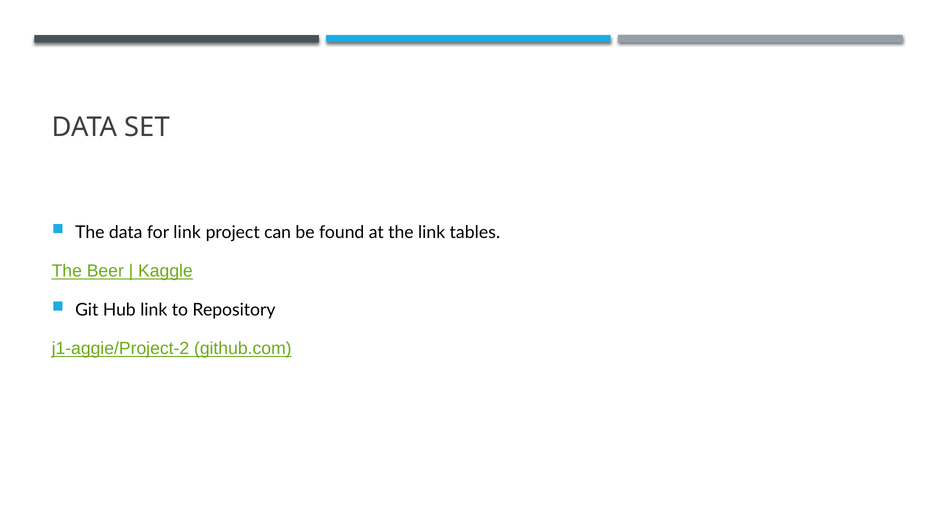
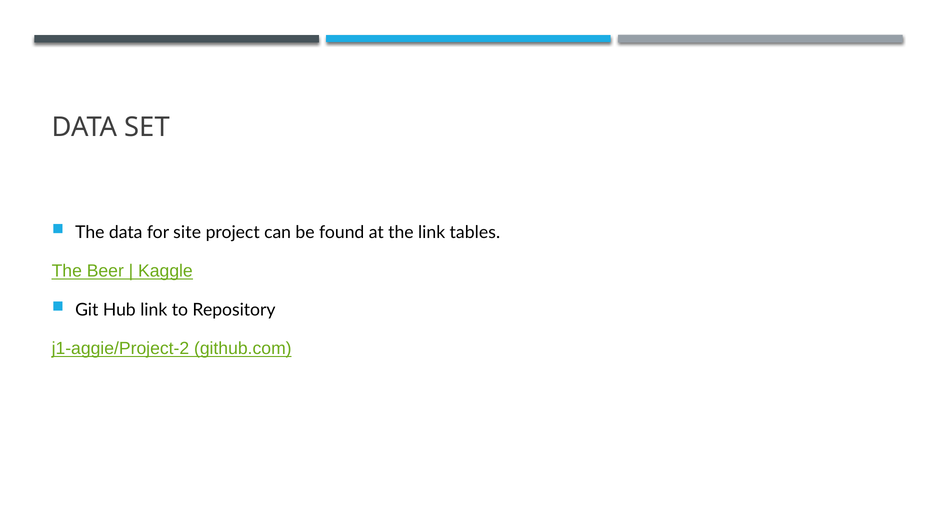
for link: link -> site
